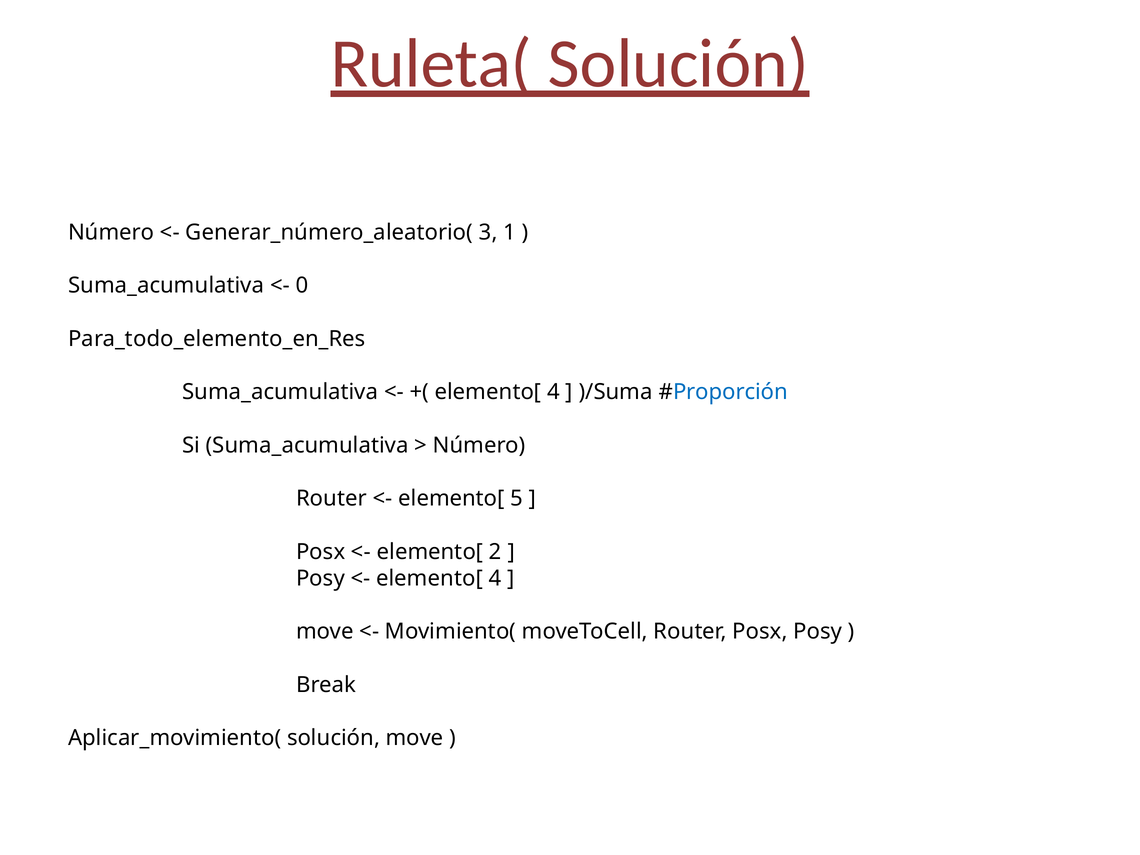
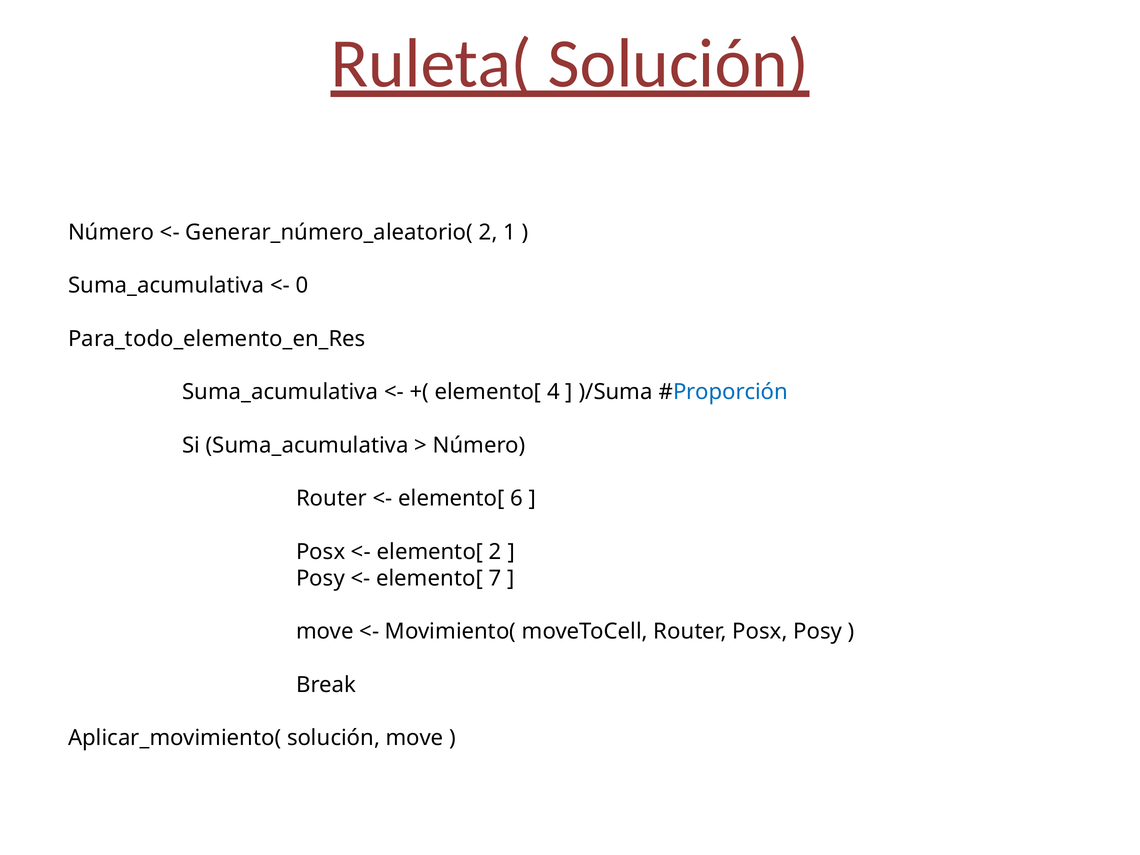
Generar_número_aleatorio( 3: 3 -> 2
5: 5 -> 6
4 at (495, 578): 4 -> 7
